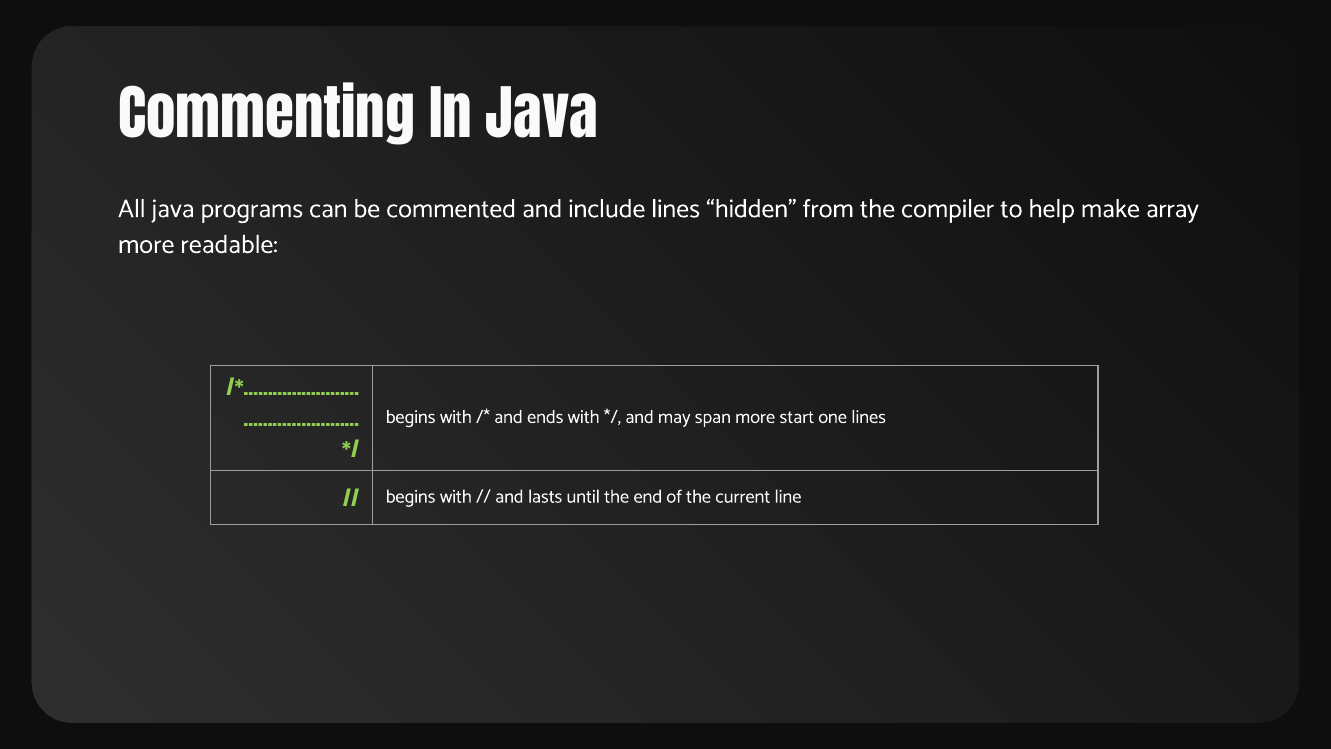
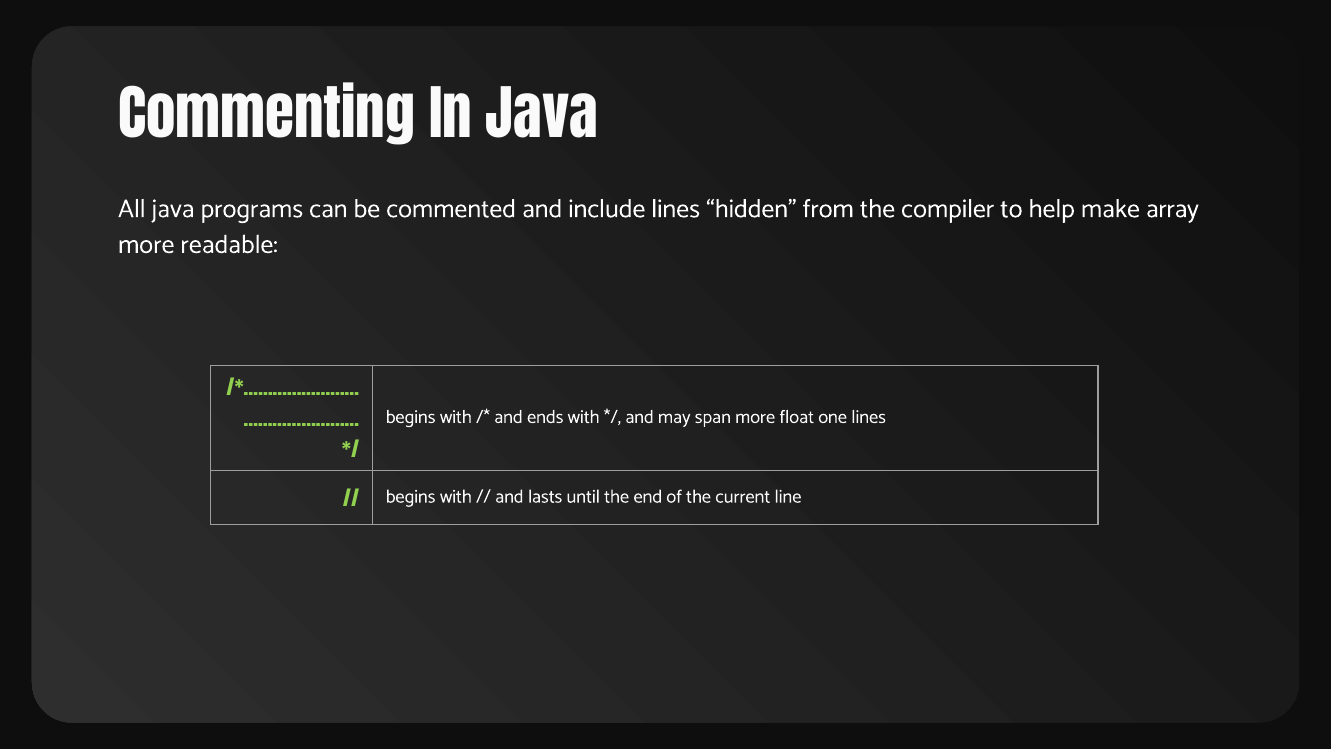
start: start -> float
